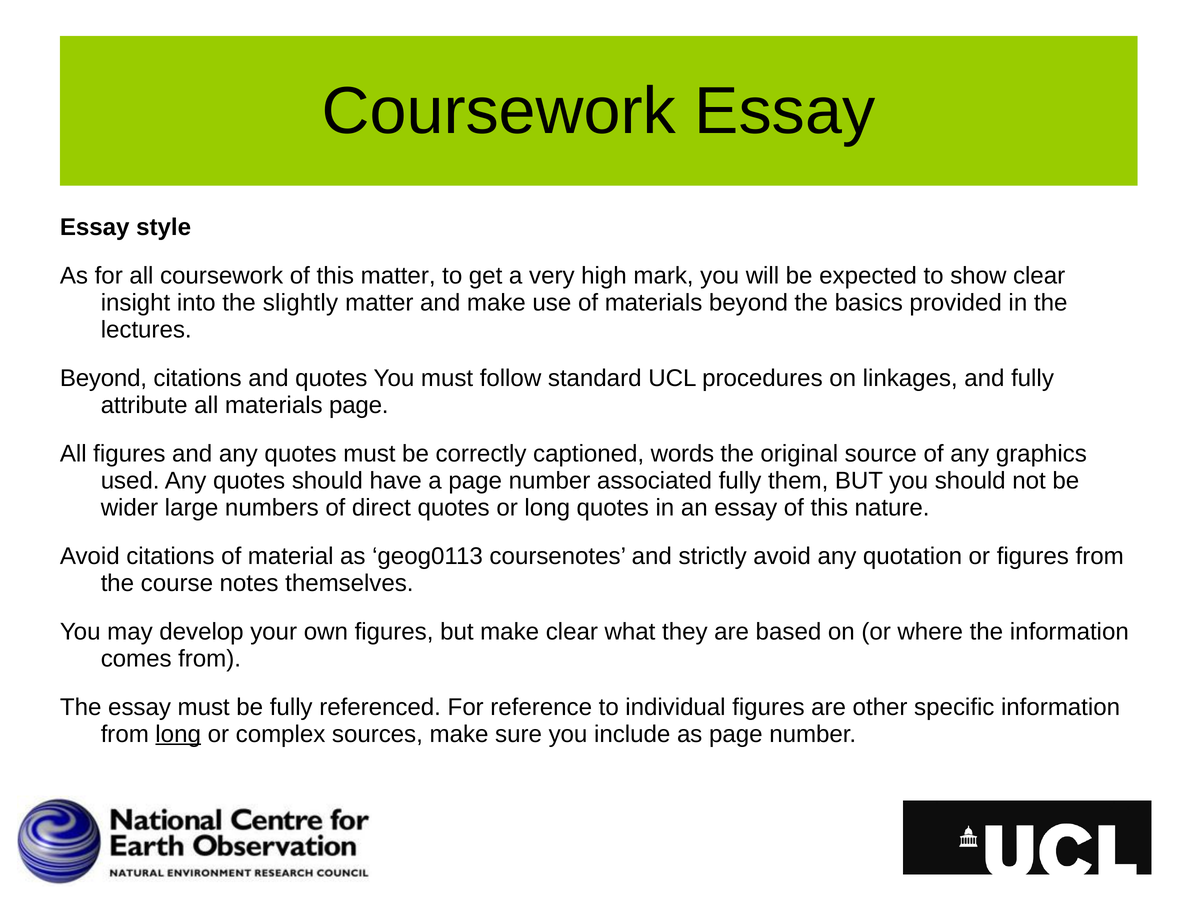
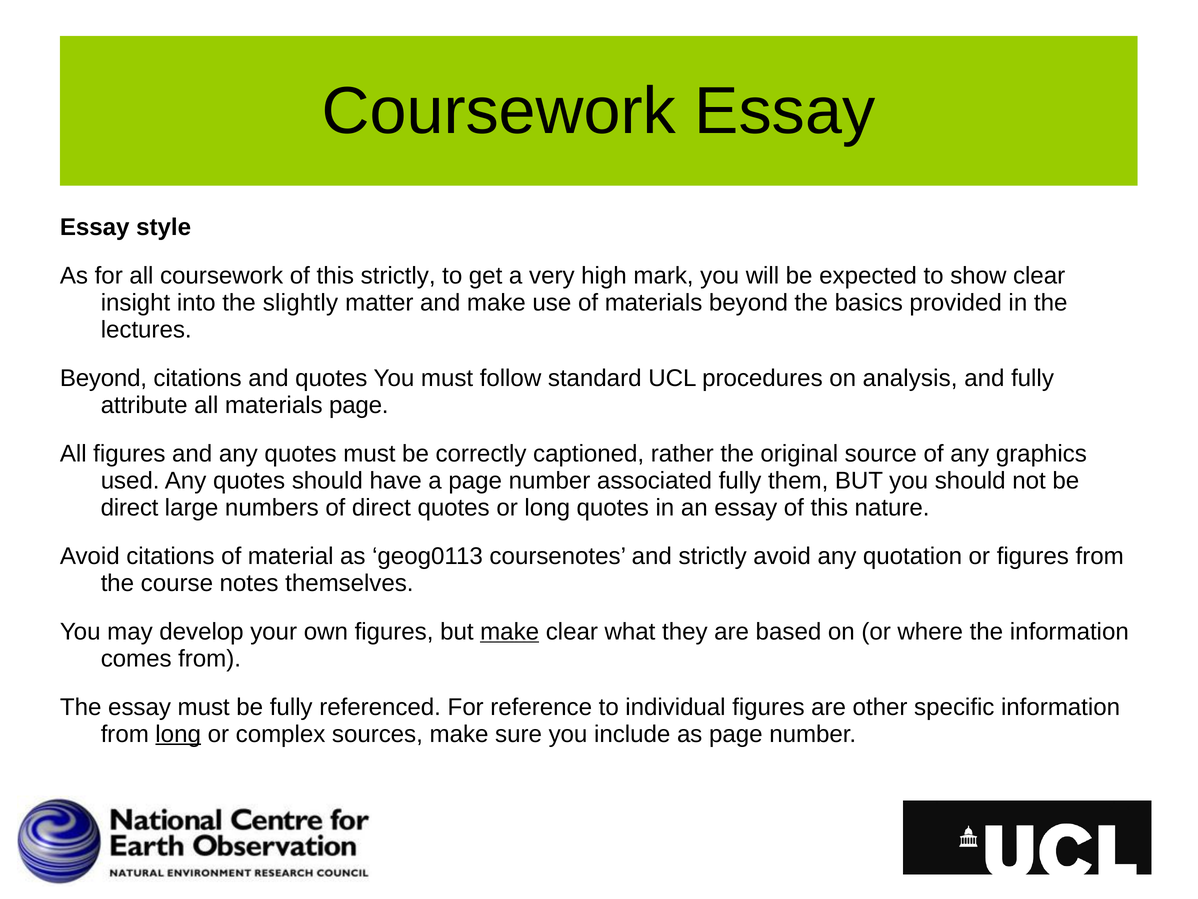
this matter: matter -> strictly
linkages: linkages -> analysis
words: words -> rather
wider at (129, 507): wider -> direct
make at (510, 631) underline: none -> present
